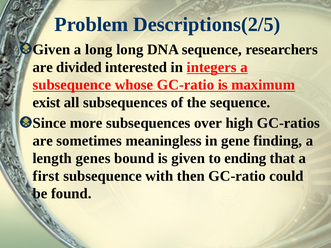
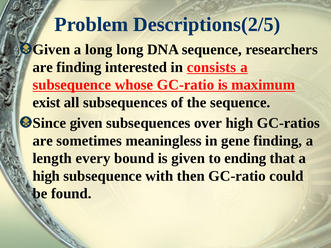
are divided: divided -> finding
integers: integers -> consists
Since more: more -> given
genes: genes -> every
first at (46, 176): first -> high
